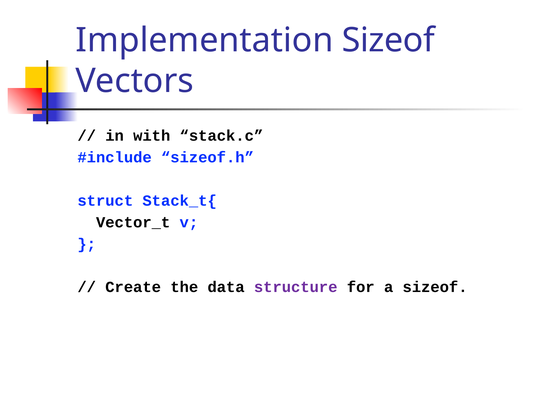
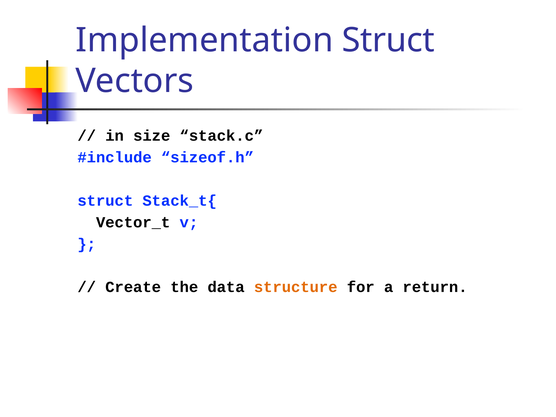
Implementation Sizeof: Sizeof -> Struct
with: with -> size
structure colour: purple -> orange
a sizeof: sizeof -> return
